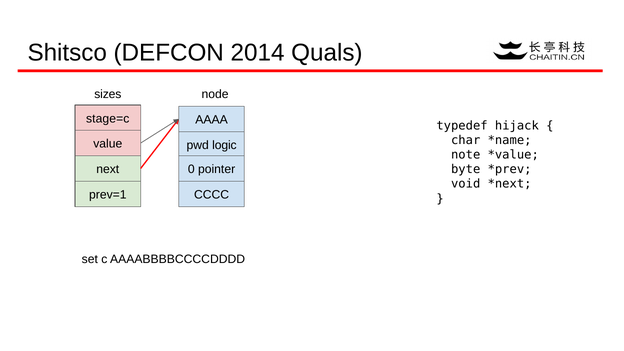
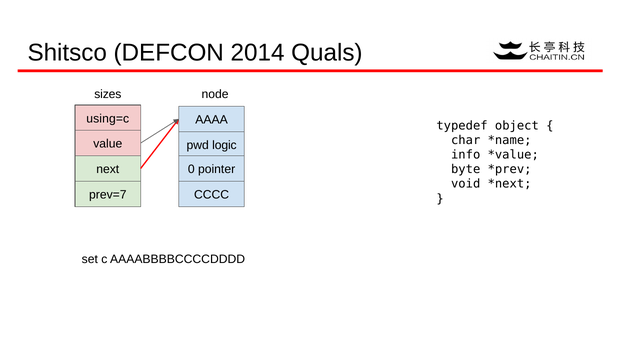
stage=c: stage=c -> using=c
hijack: hijack -> object
note: note -> info
prev=1: prev=1 -> prev=7
